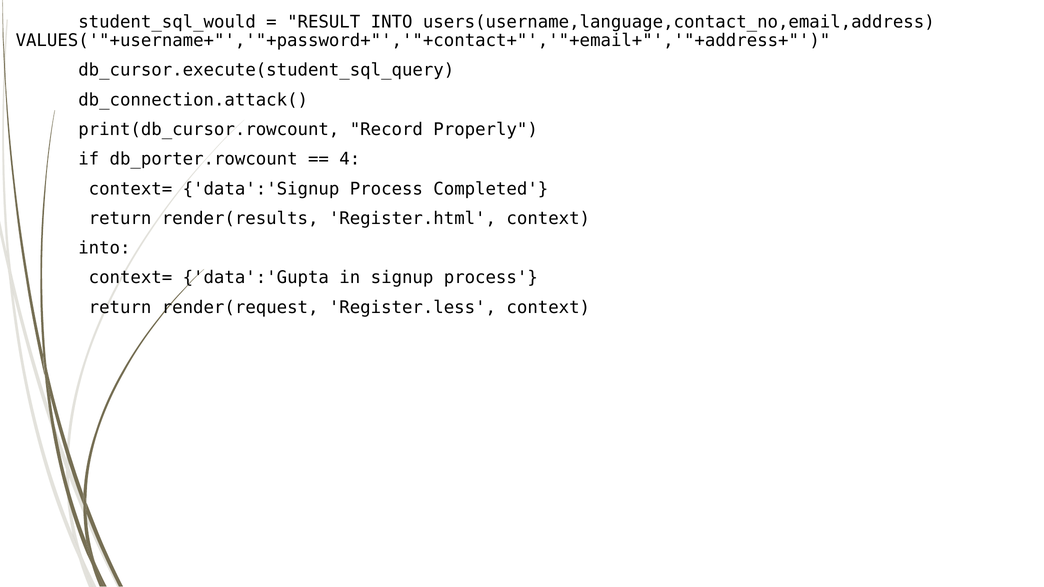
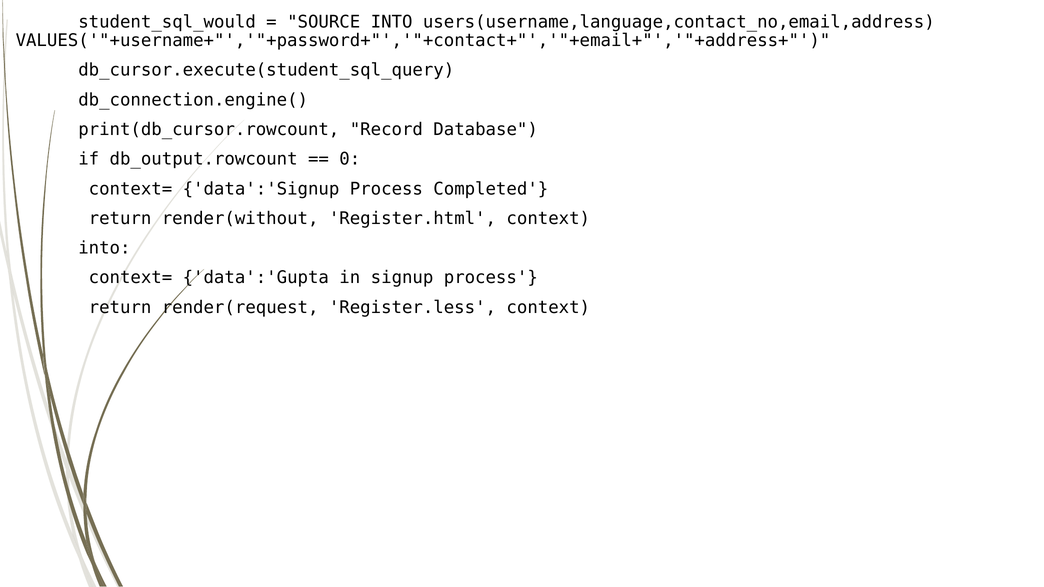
RESULT: RESULT -> SOURCE
db_connection.attack(: db_connection.attack( -> db_connection.engine(
Properly: Properly -> Database
db_porter.rowcount: db_porter.rowcount -> db_output.rowcount
4: 4 -> 0
render(results: render(results -> render(without
